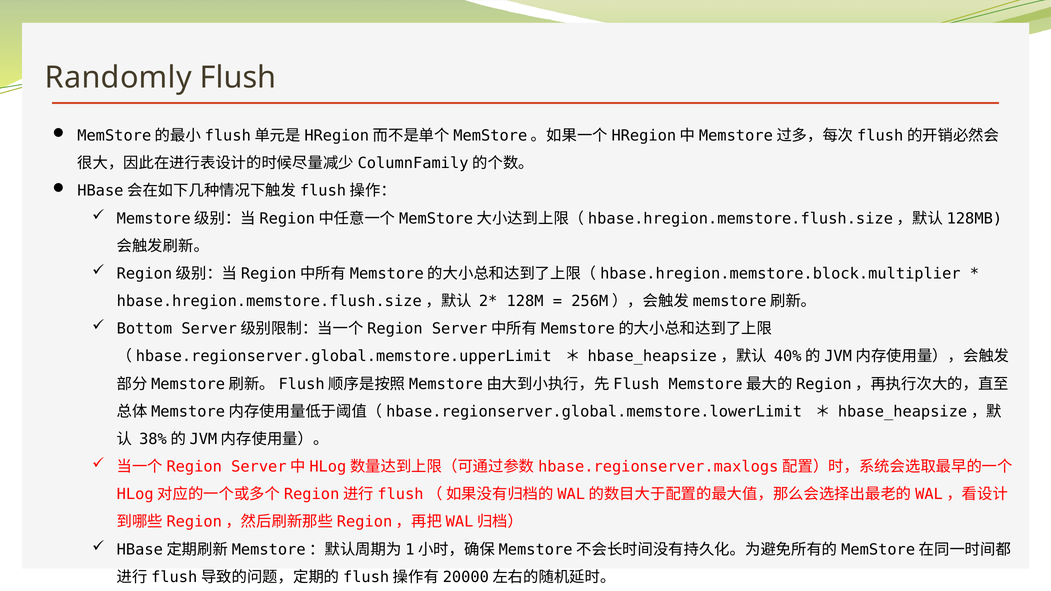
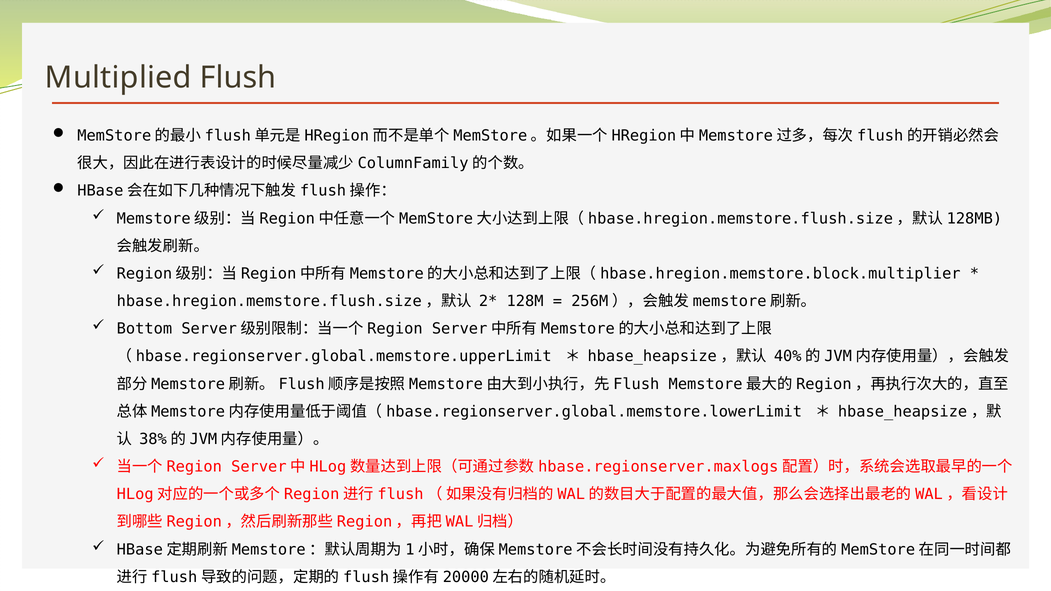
Randomly: Randomly -> Multiplied
